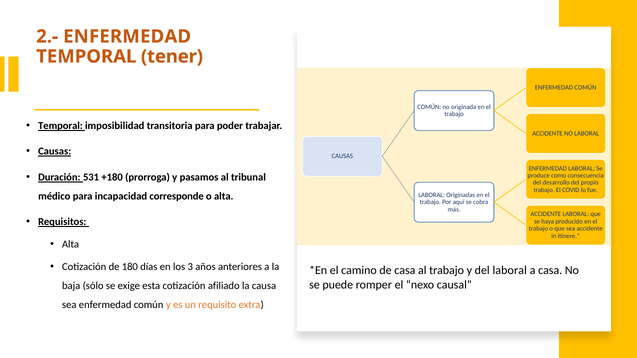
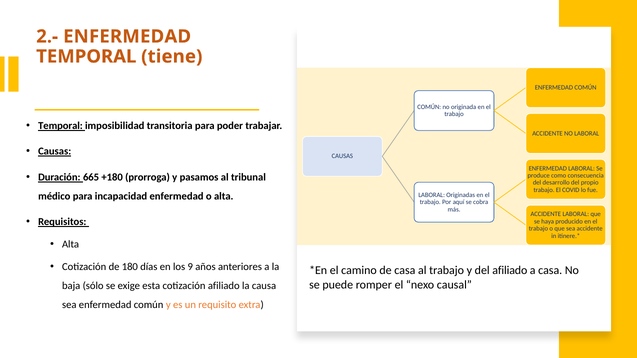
tener: tener -> tiene
531: 531 -> 665
incapacidad corresponde: corresponde -> enfermedad
3: 3 -> 9
del laboral: laboral -> afiliado
